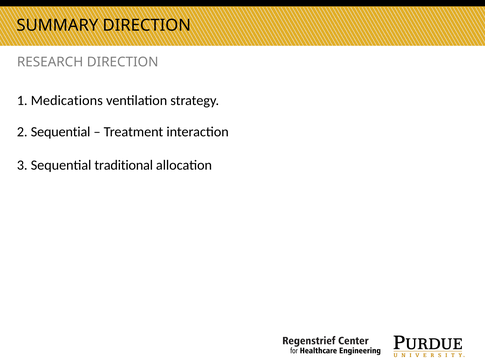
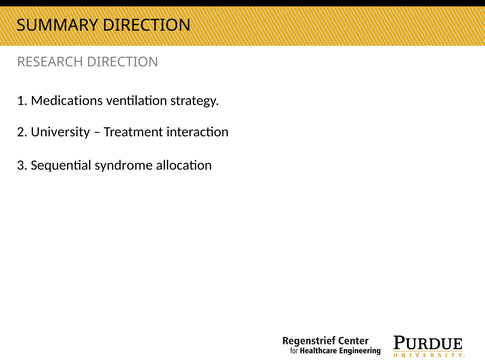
2 Sequential: Sequential -> University
traditional: traditional -> syndrome
